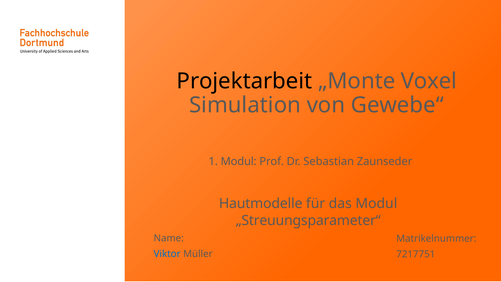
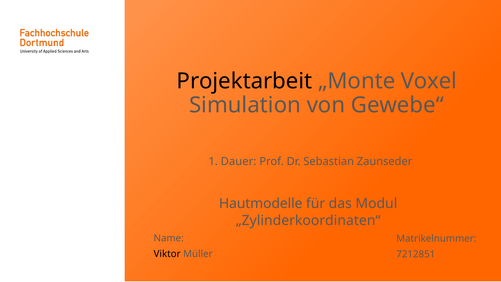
1 Modul: Modul -> Dauer
„Streuungsparameter“: „Streuungsparameter“ -> „Zylinderkoordinaten“
Viktor colour: blue -> black
7217751: 7217751 -> 7212851
